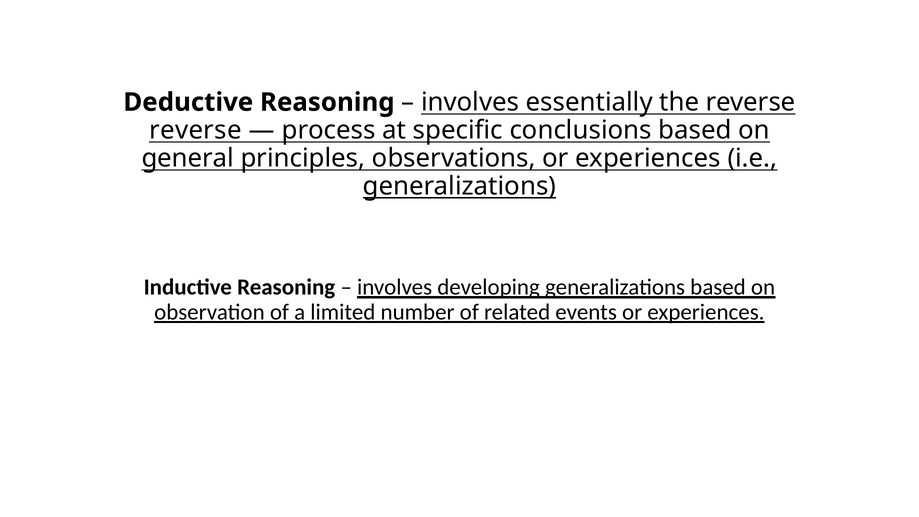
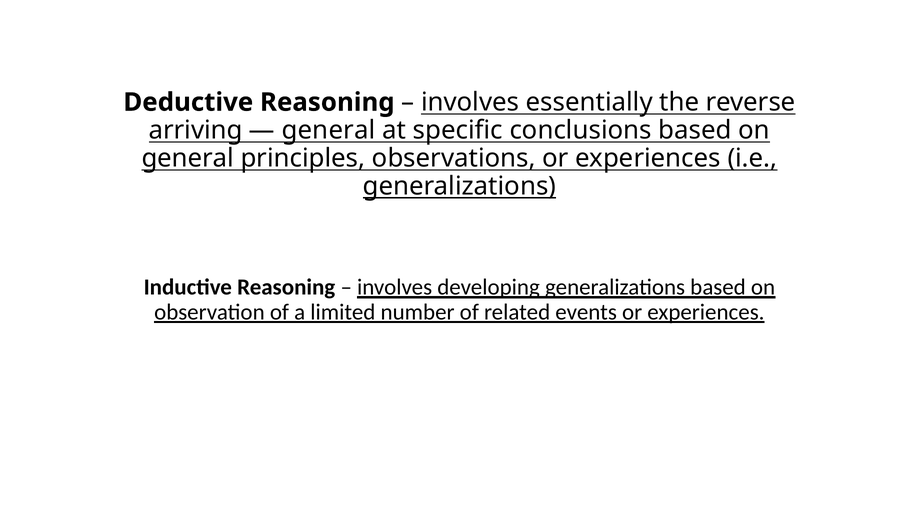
reverse at (195, 130): reverse -> arriving
process at (329, 130): process -> general
